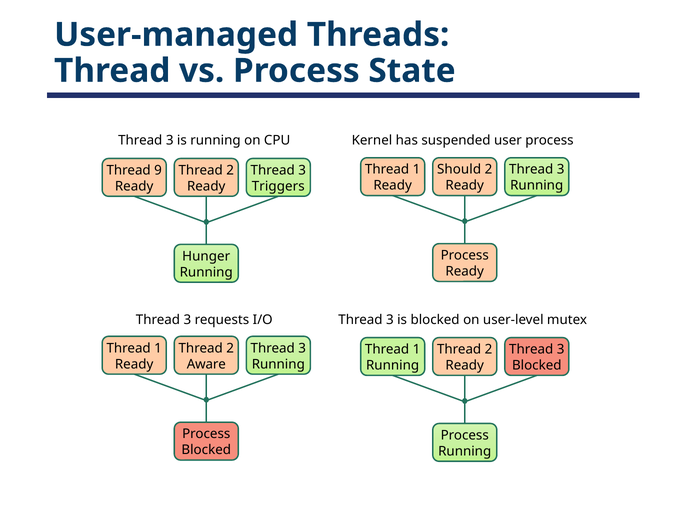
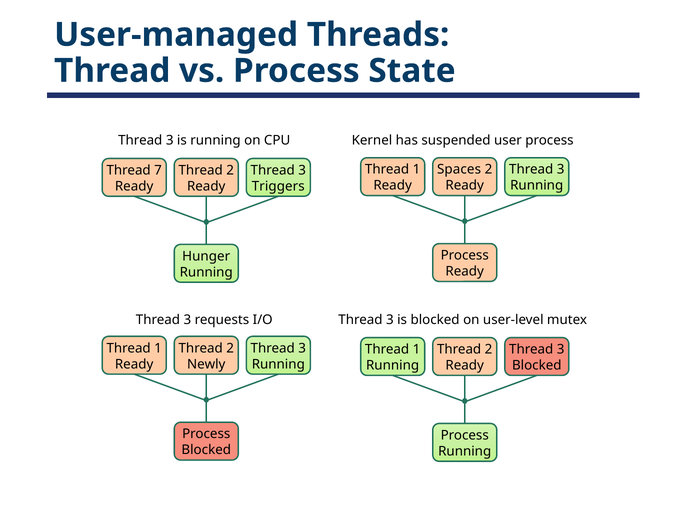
Should: Should -> Spaces
9: 9 -> 7
Aware: Aware -> Newly
